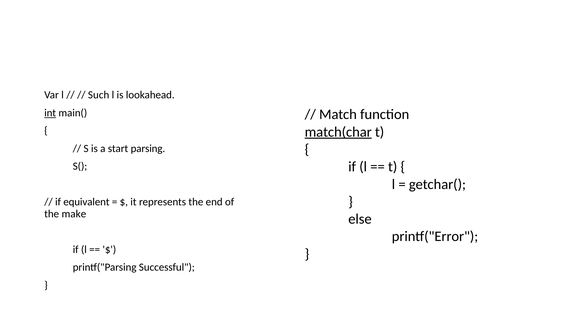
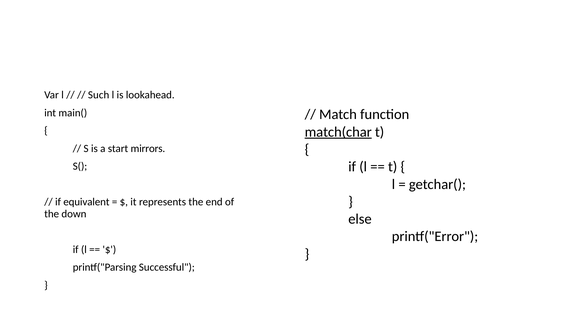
int underline: present -> none
parsing: parsing -> mirrors
make: make -> down
